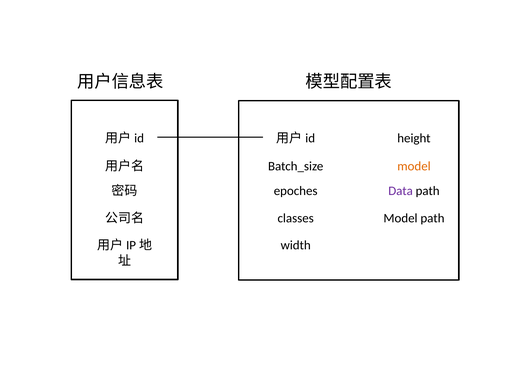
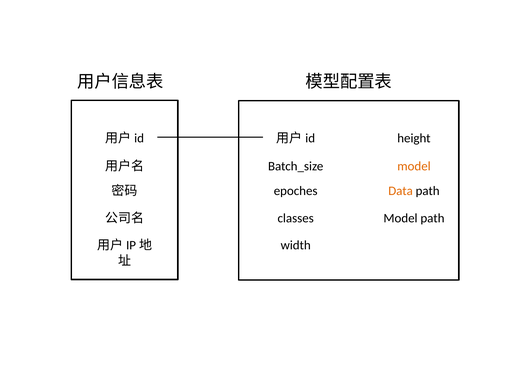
Data colour: purple -> orange
